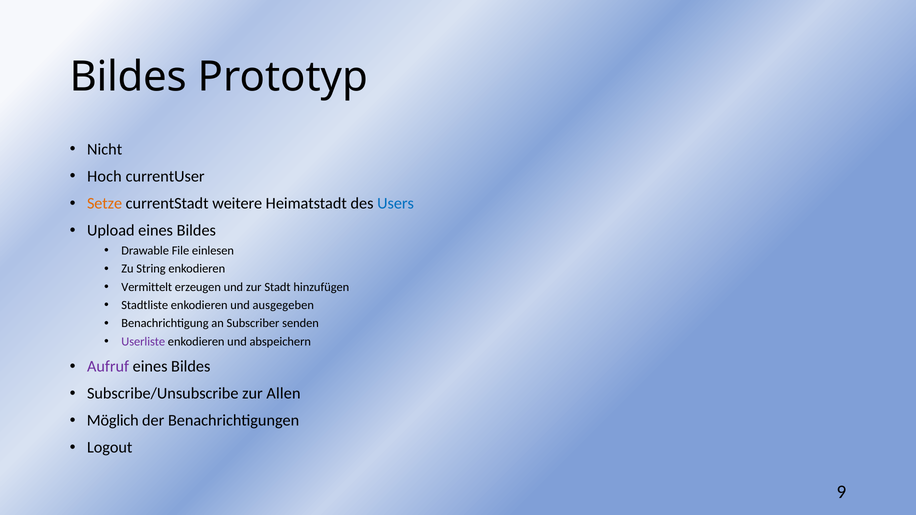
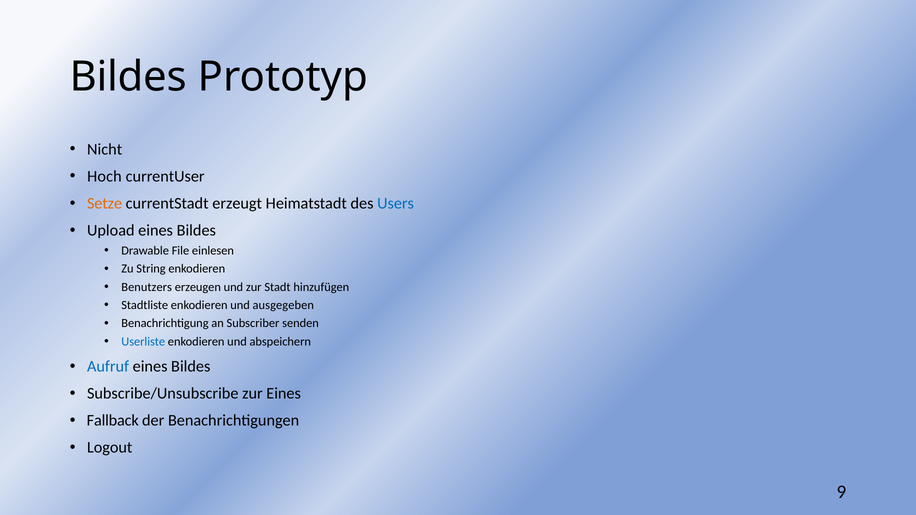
weitere: weitere -> erzeugt
Vermittelt: Vermittelt -> Benutzers
Userliste colour: purple -> blue
Aufruf colour: purple -> blue
zur Allen: Allen -> Eines
Möglich: Möglich -> Fallback
